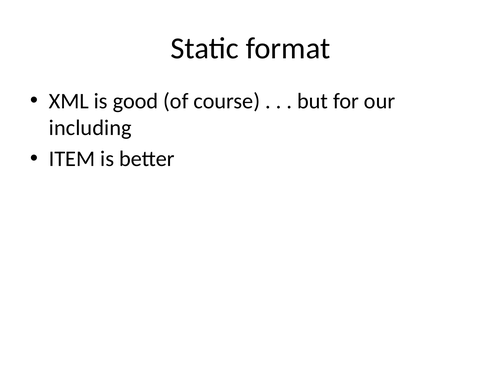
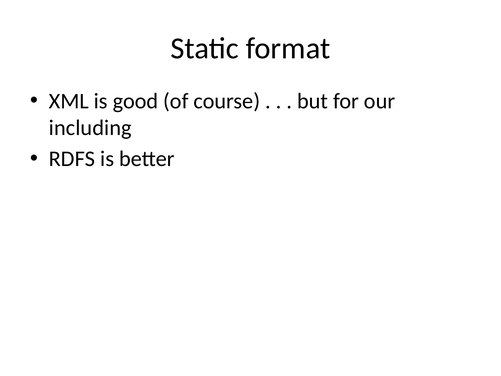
ITEM: ITEM -> RDFS
